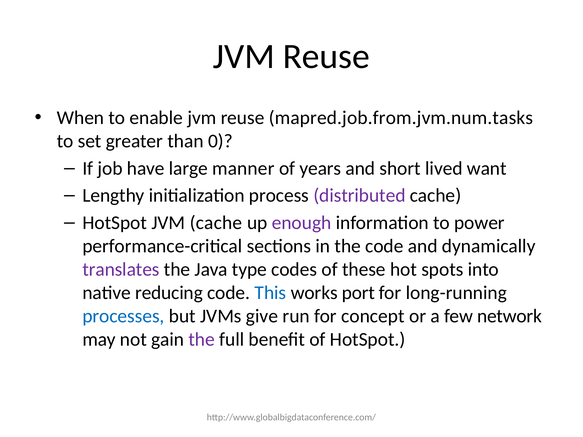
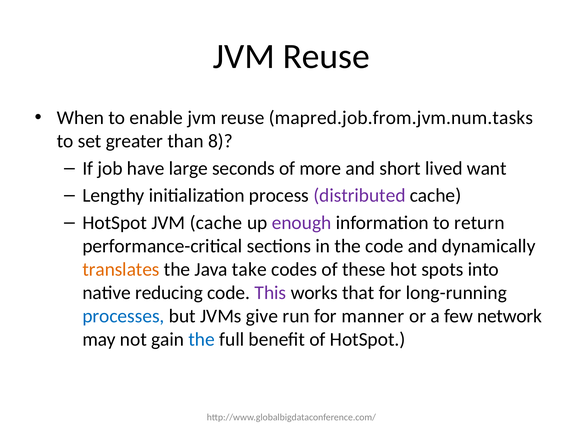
0: 0 -> 8
manner: manner -> seconds
years: years -> more
power: power -> return
translates colour: purple -> orange
type: type -> take
This colour: blue -> purple
port: port -> that
concept: concept -> manner
the at (202, 339) colour: purple -> blue
